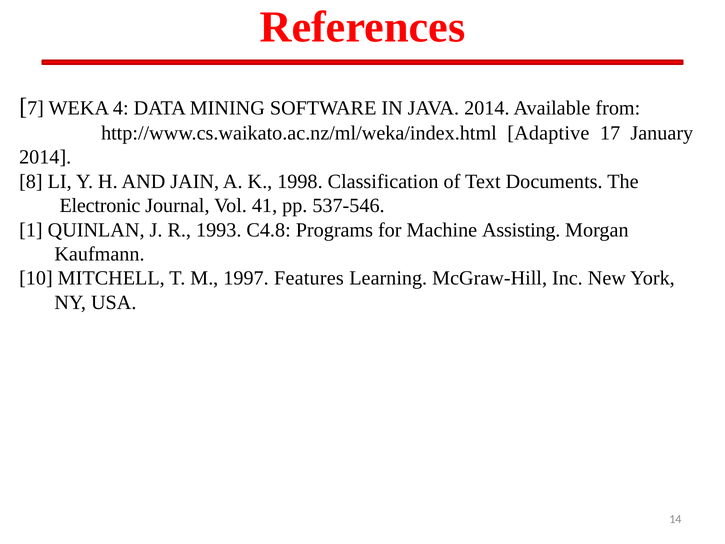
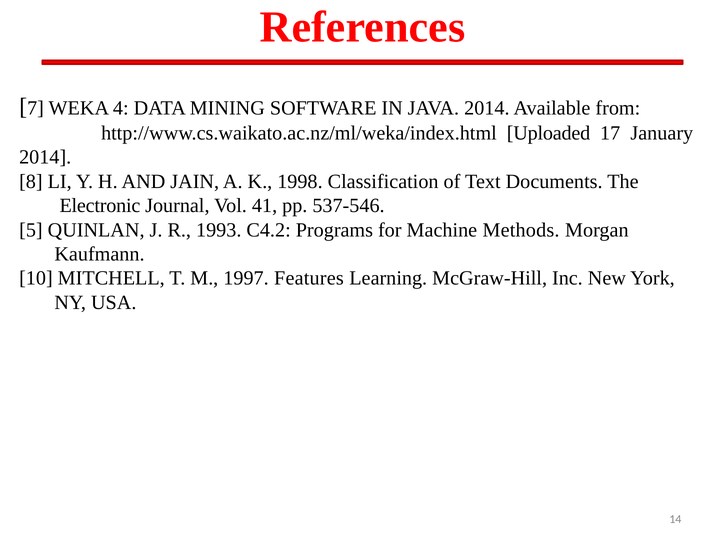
Adaptive: Adaptive -> Uploaded
1: 1 -> 5
C4.8: C4.8 -> C4.2
Assisting: Assisting -> Methods
